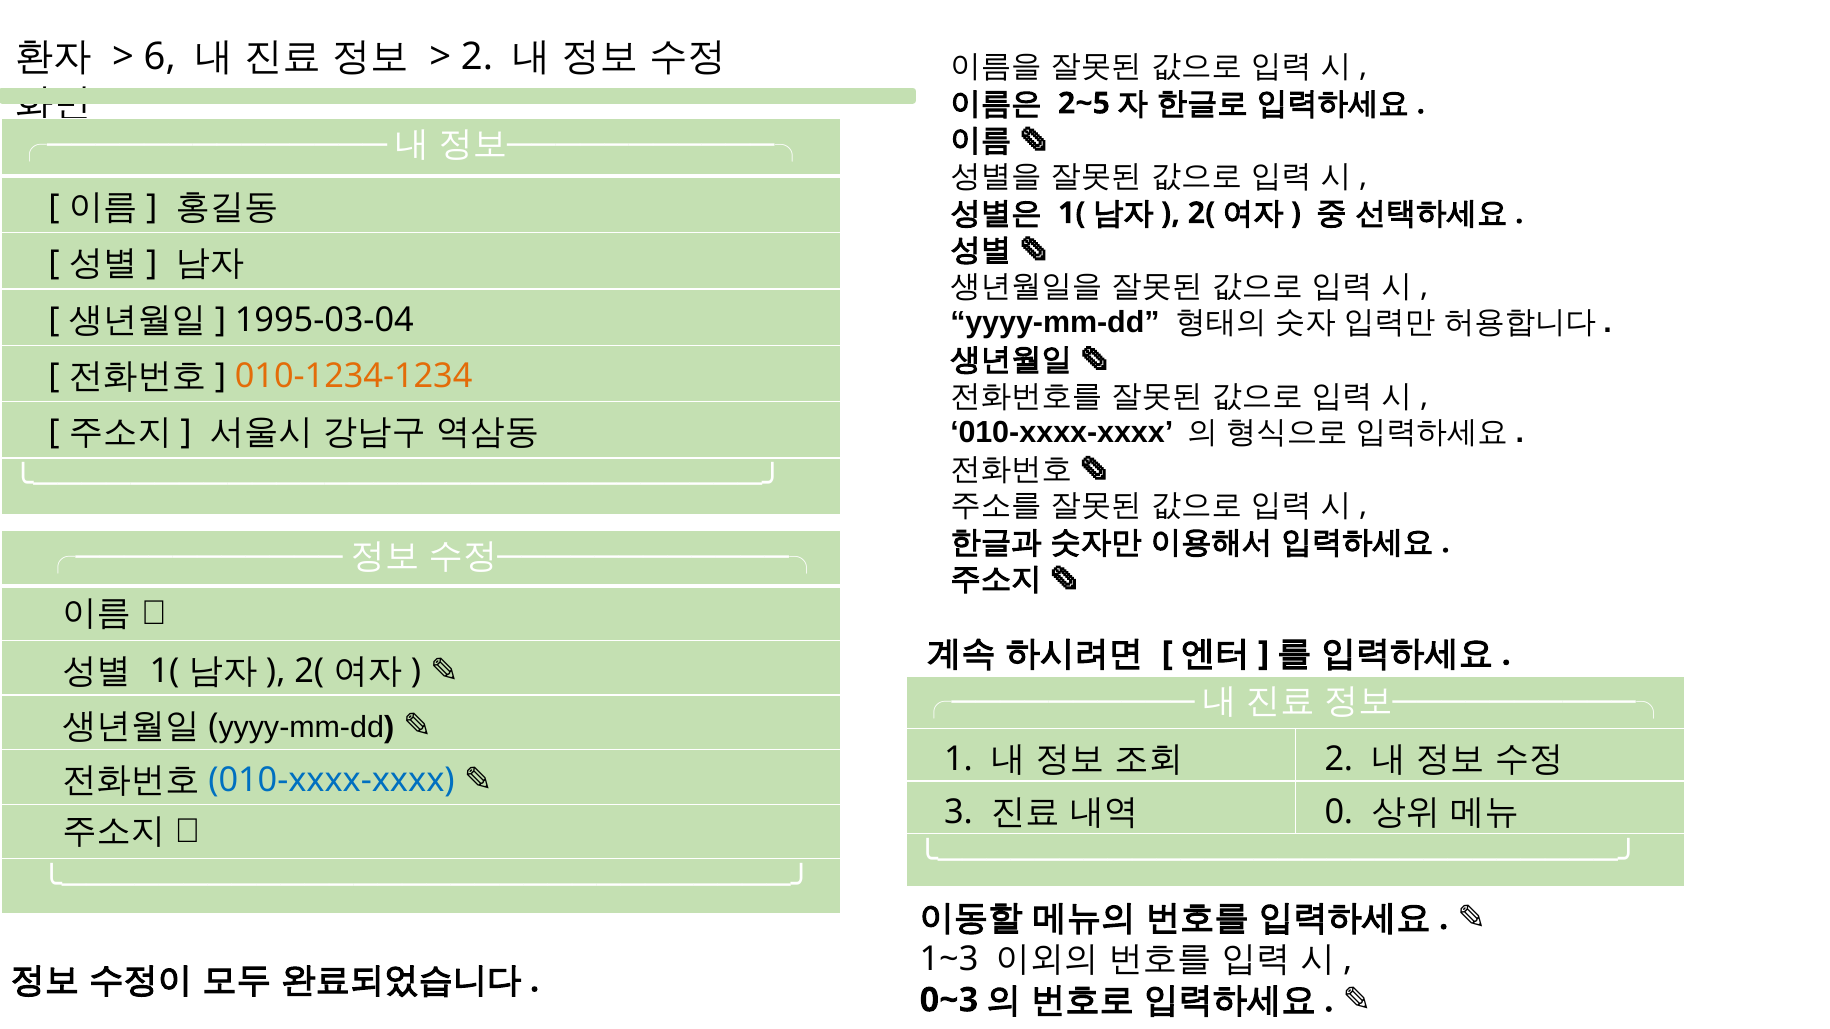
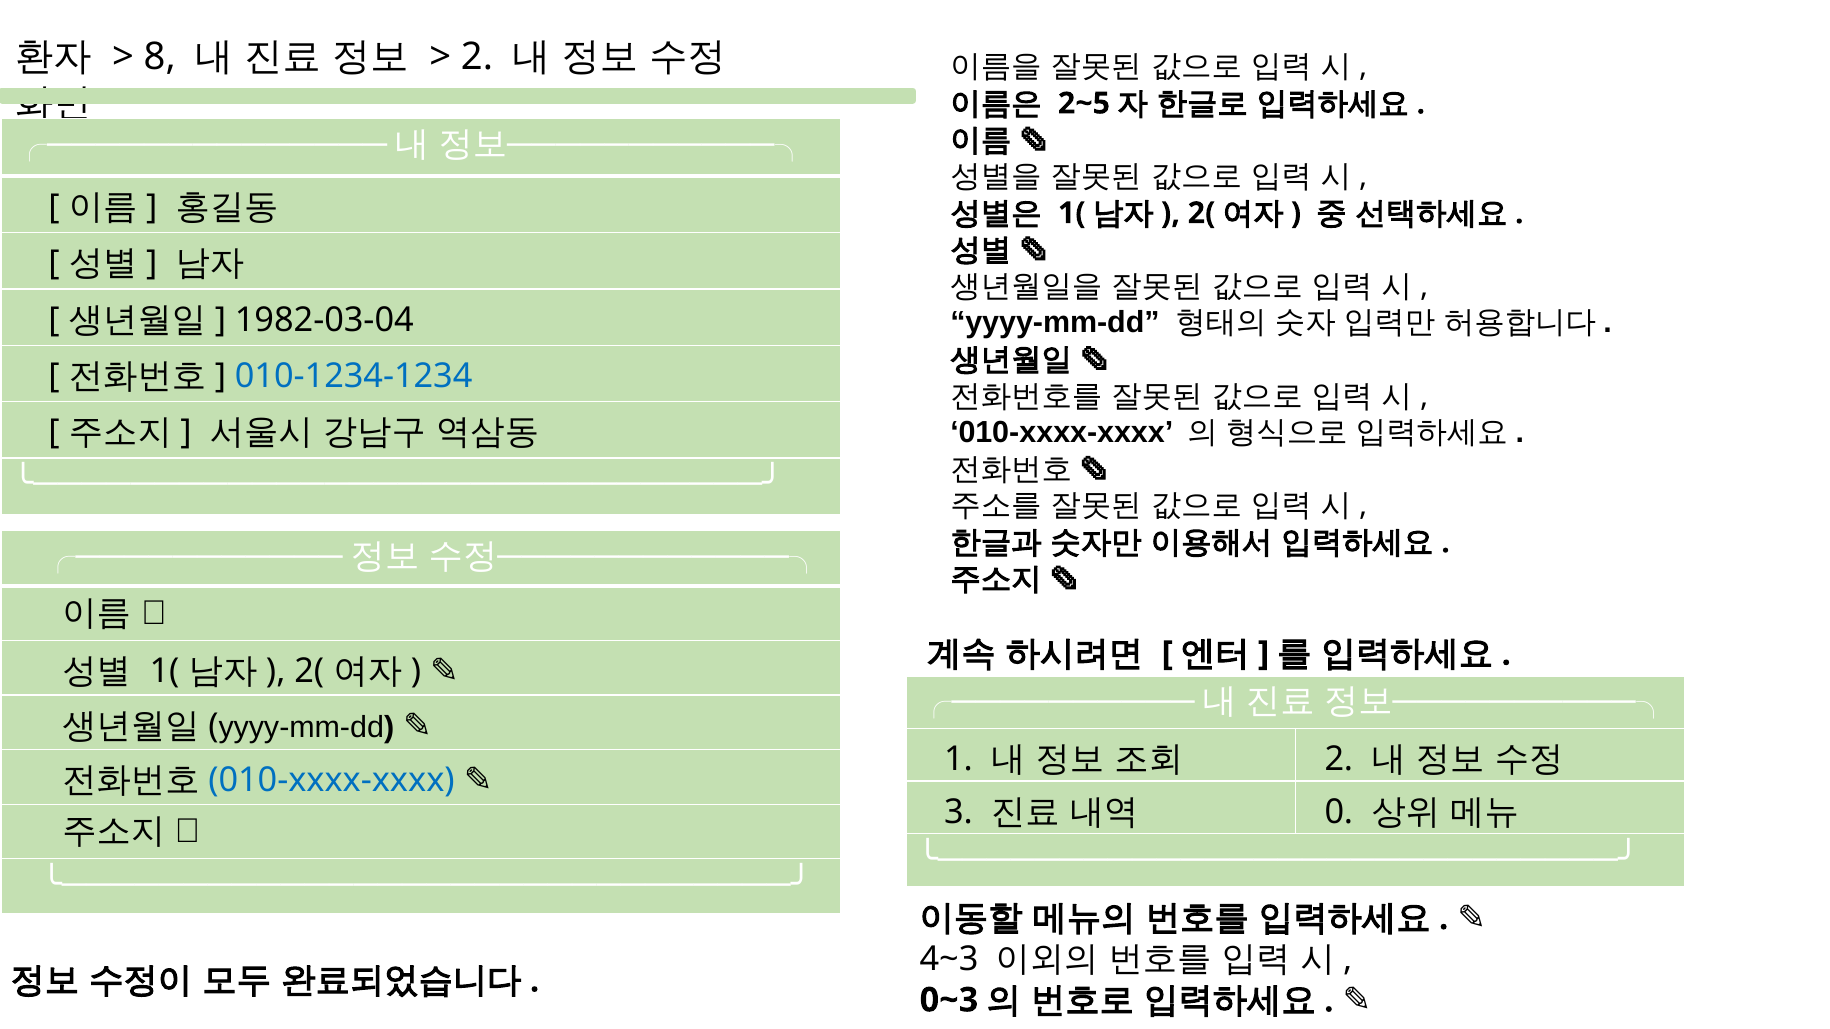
6: 6 -> 8
1995-03-04: 1995-03-04 -> 1982-03-04
010-1234-1234 colour: orange -> blue
1~3: 1~3 -> 4~3
